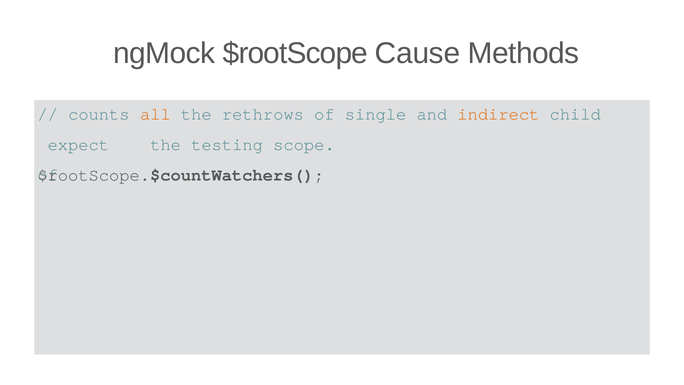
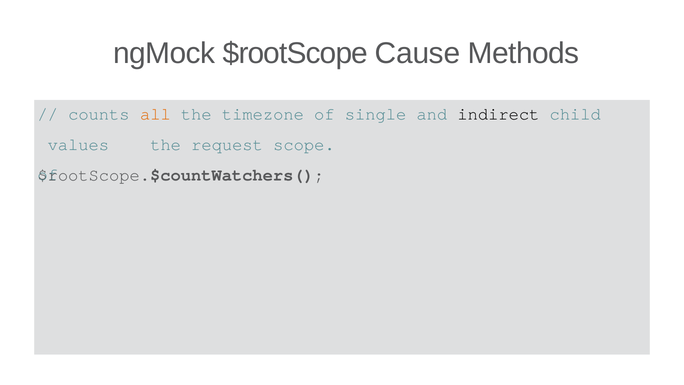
rethrows: rethrows -> timezone
indirect colour: orange -> black
testing: testing -> request
expect: expect -> values
